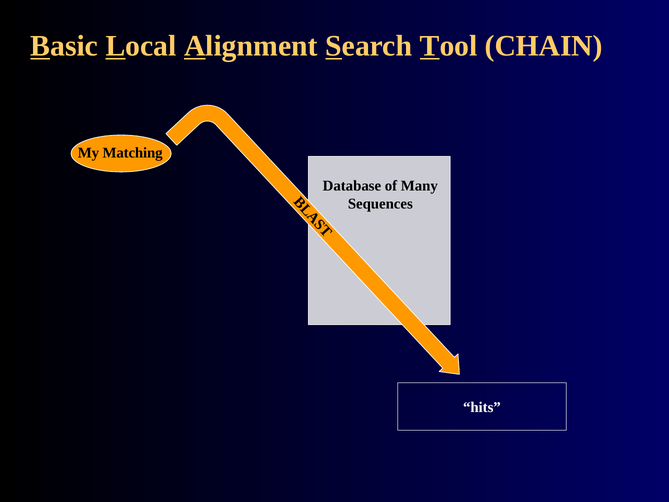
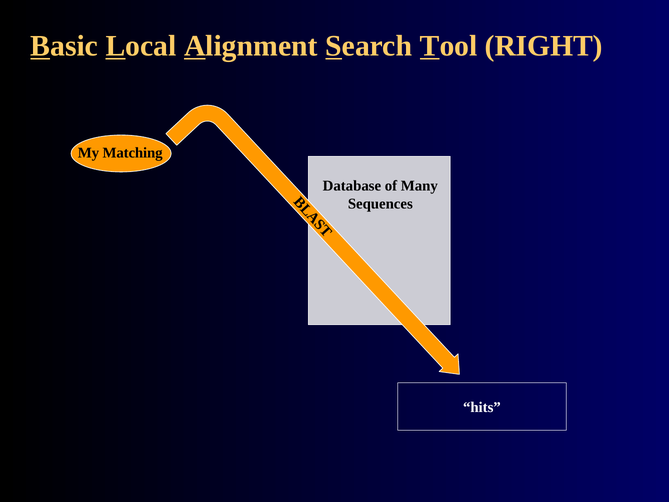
CHAIN: CHAIN -> RIGHT
